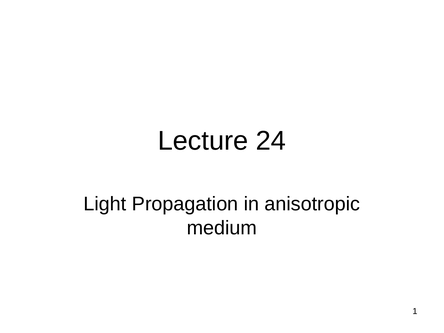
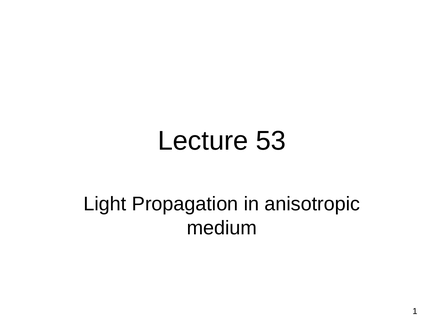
24: 24 -> 53
